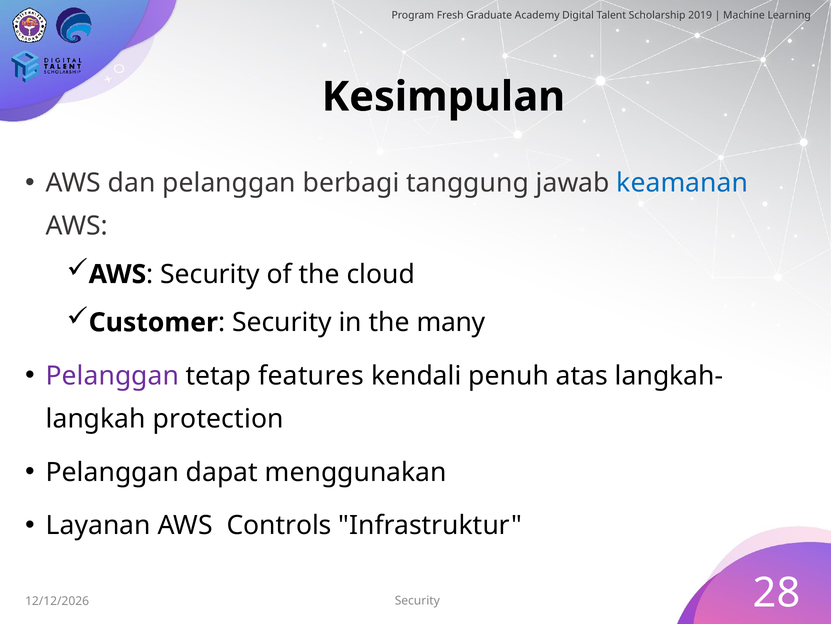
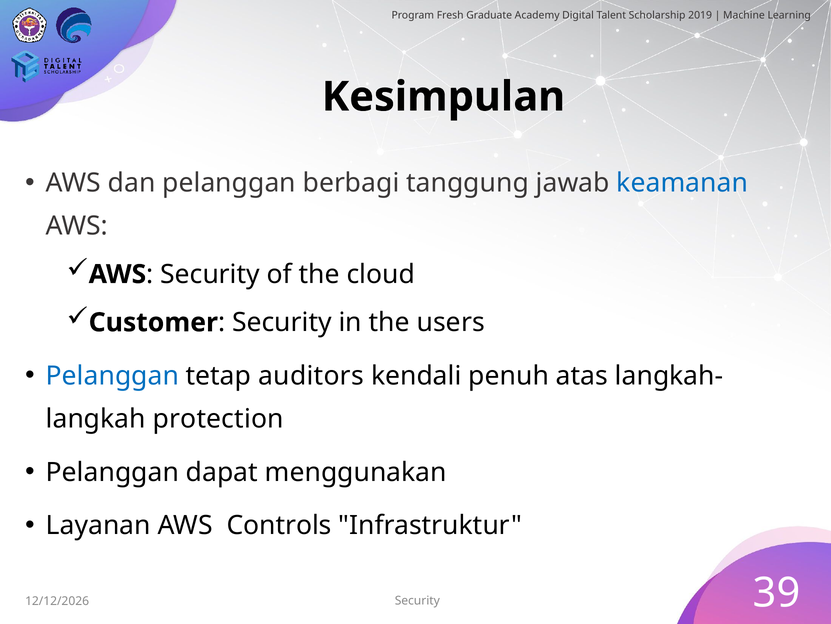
many: many -> users
Pelanggan at (112, 375) colour: purple -> blue
features: features -> auditors
28: 28 -> 39
